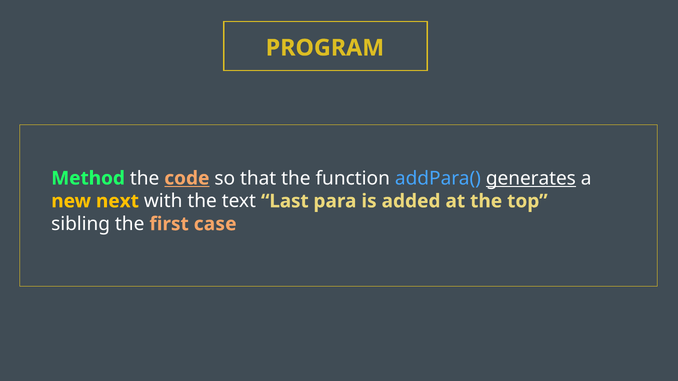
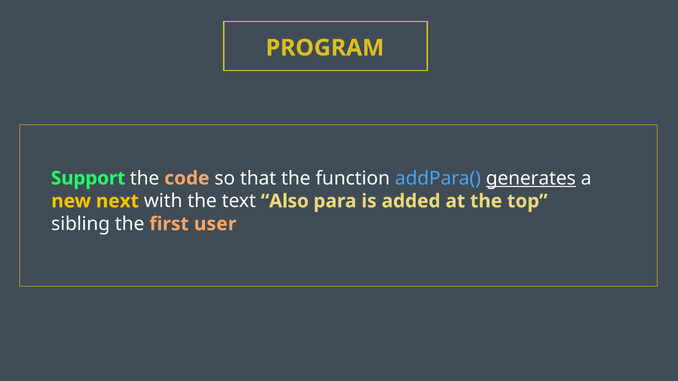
Method: Method -> Support
code underline: present -> none
Last: Last -> Also
case: case -> user
